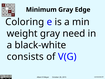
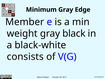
Coloring: Coloring -> Member
need: need -> black
